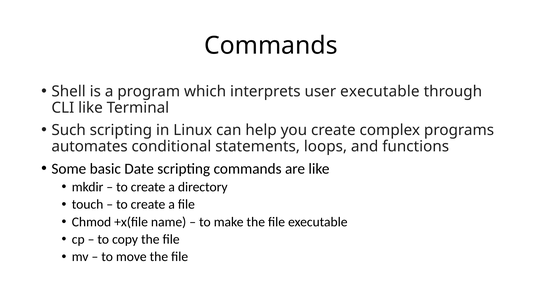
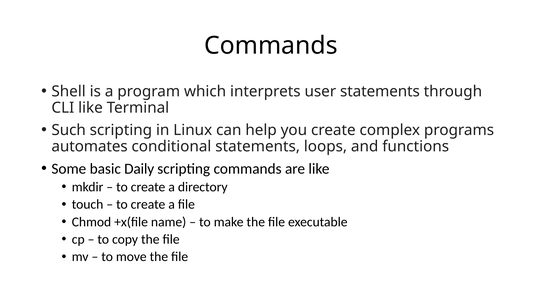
user executable: executable -> statements
Date: Date -> Daily
